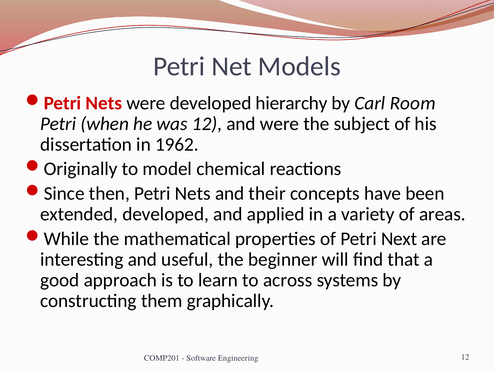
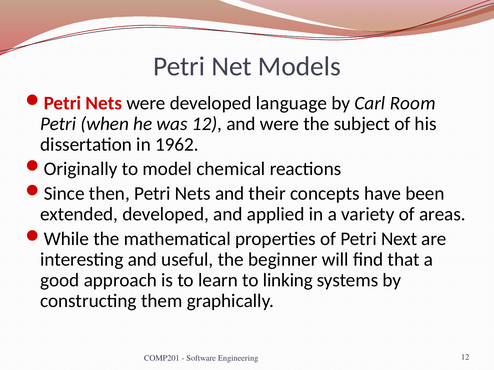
hierarchy: hierarchy -> language
across: across -> linking
